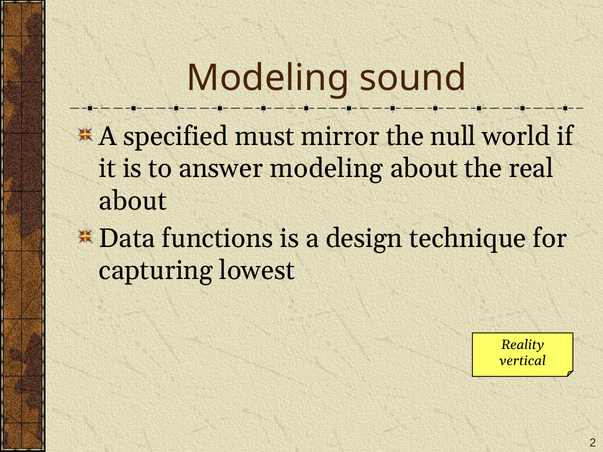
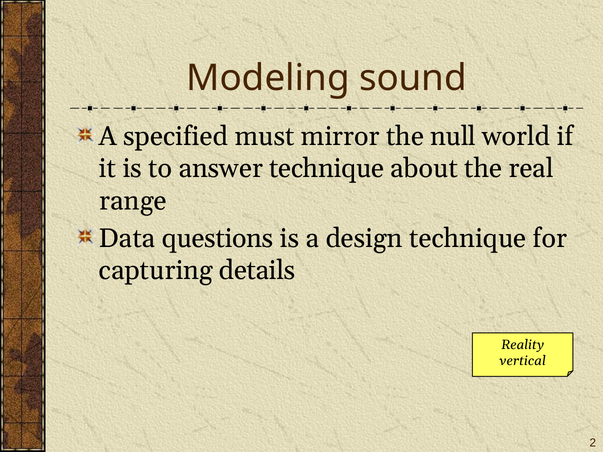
answer modeling: modeling -> technique
about at (133, 201): about -> range
functions: functions -> questions
lowest: lowest -> details
